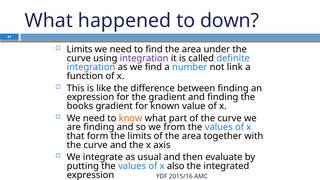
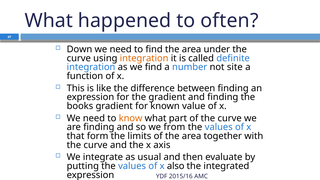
down: down -> often
Limits at (80, 49): Limits -> Down
integration at (144, 58) colour: purple -> orange
link: link -> site
